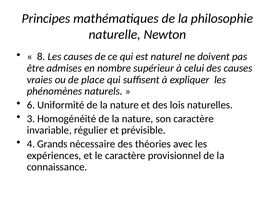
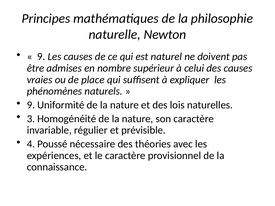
8 at (41, 57): 8 -> 9
6 at (31, 105): 6 -> 9
Grands: Grands -> Poussé
